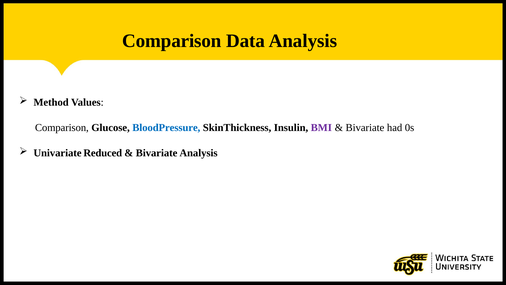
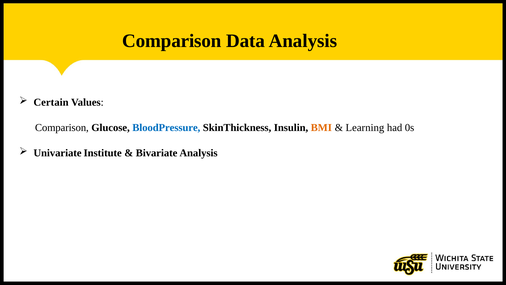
Method: Method -> Certain
BMI colour: purple -> orange
Bivariate at (365, 128): Bivariate -> Learning
Reduced: Reduced -> Institute
